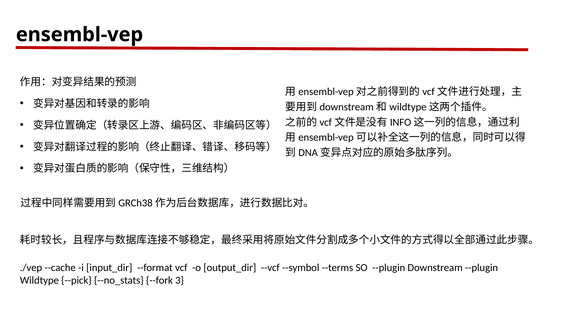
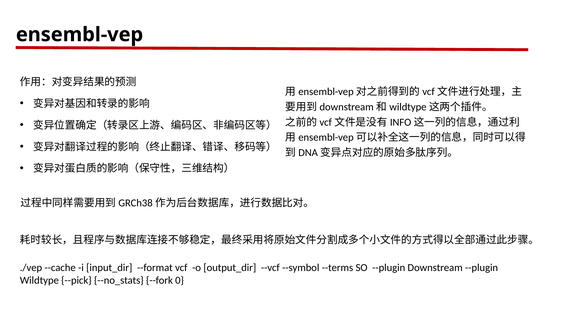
3: 3 -> 0
